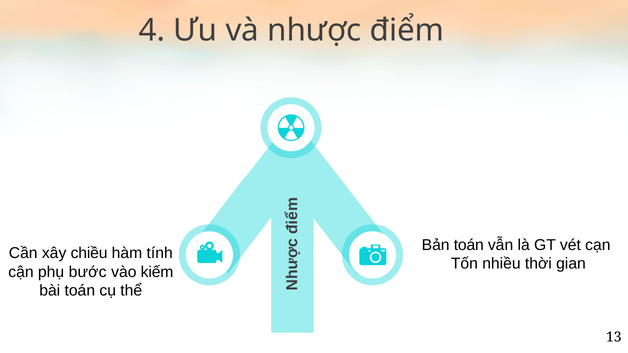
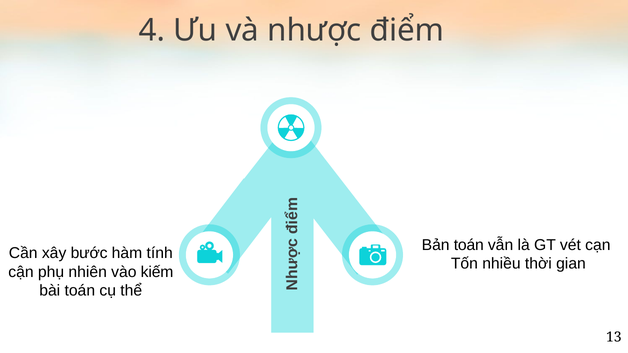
chiều: chiều -> bước
bước: bước -> nhiên
